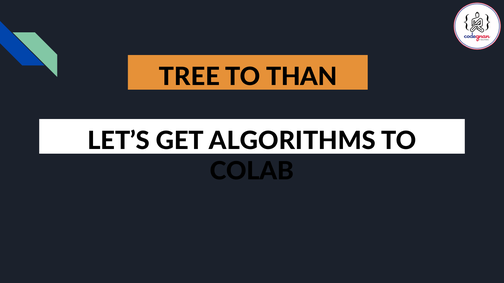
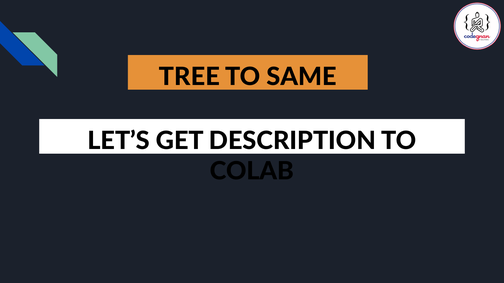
THAN: THAN -> SAME
ALGORITHMS: ALGORITHMS -> DESCRIPTION
